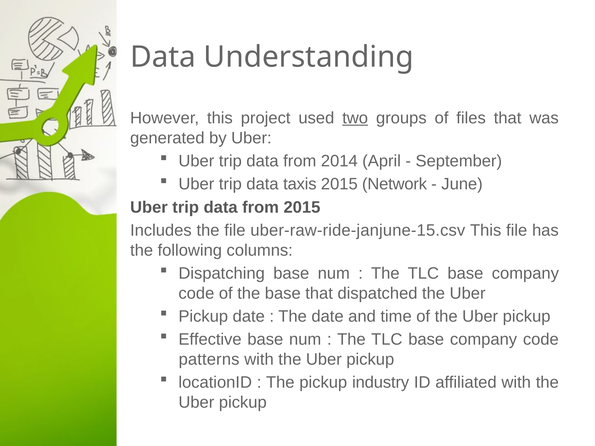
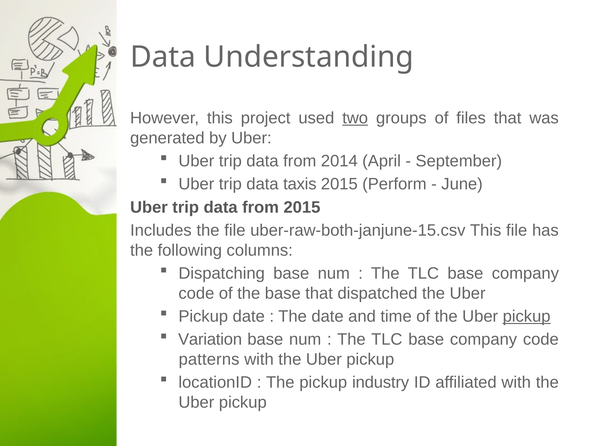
Network: Network -> Perform
uber-raw-ride-janjune-15.csv: uber-raw-ride-janjune-15.csv -> uber-raw-both-janjune-15.csv
pickup at (527, 317) underline: none -> present
Effective: Effective -> Variation
